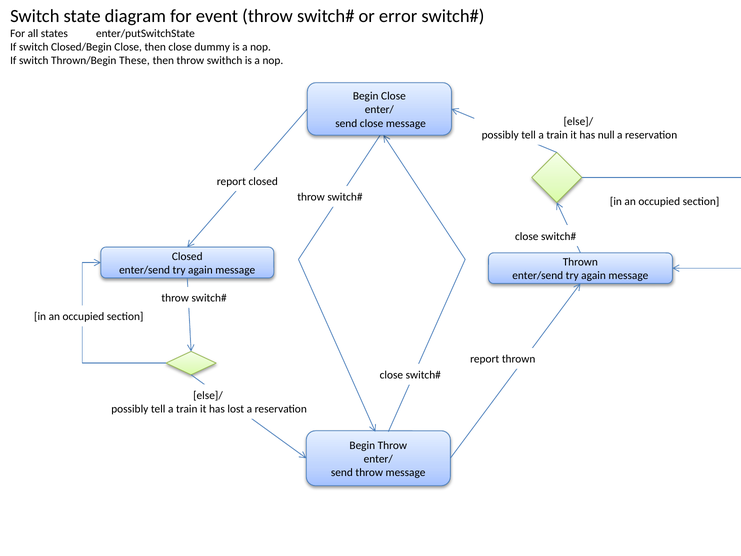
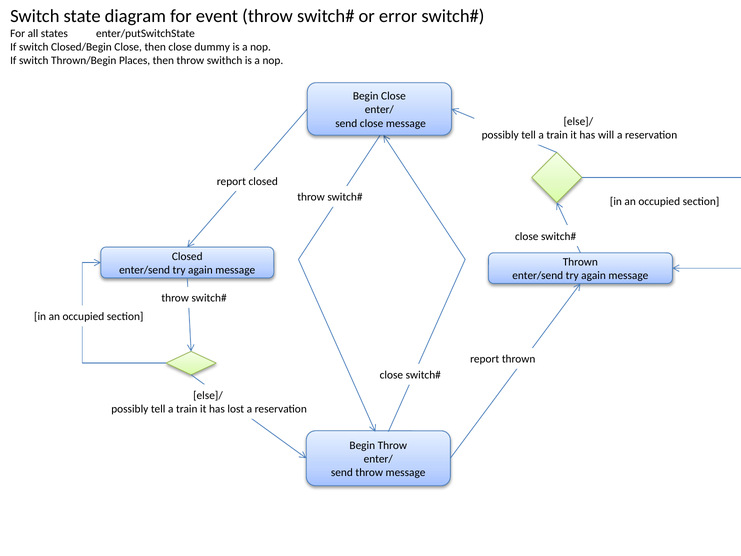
These: These -> Places
null: null -> will
